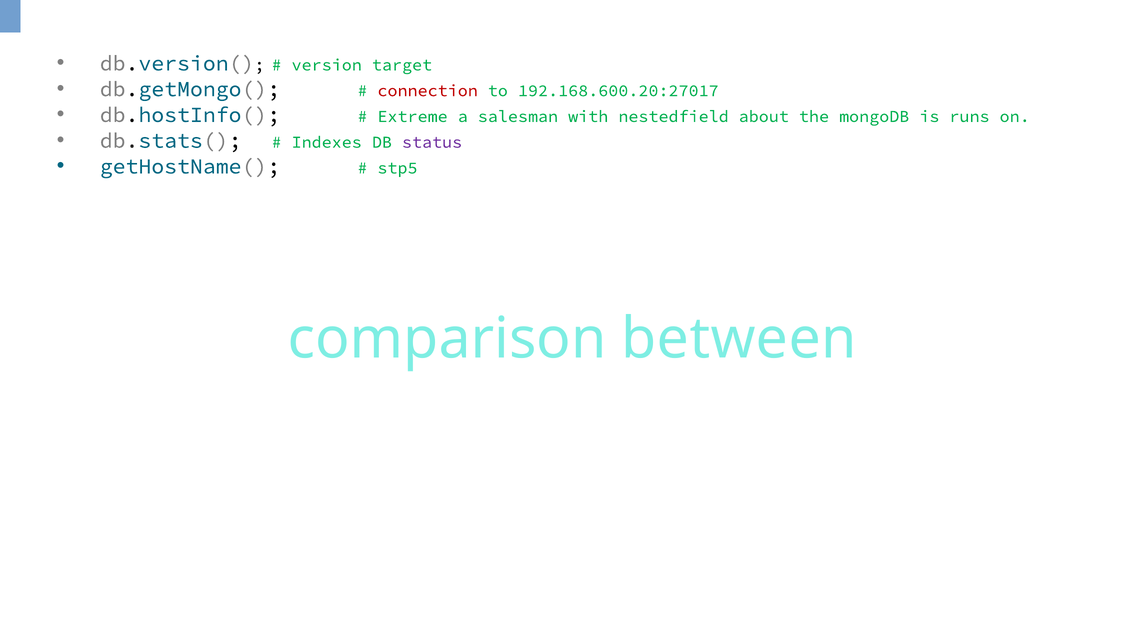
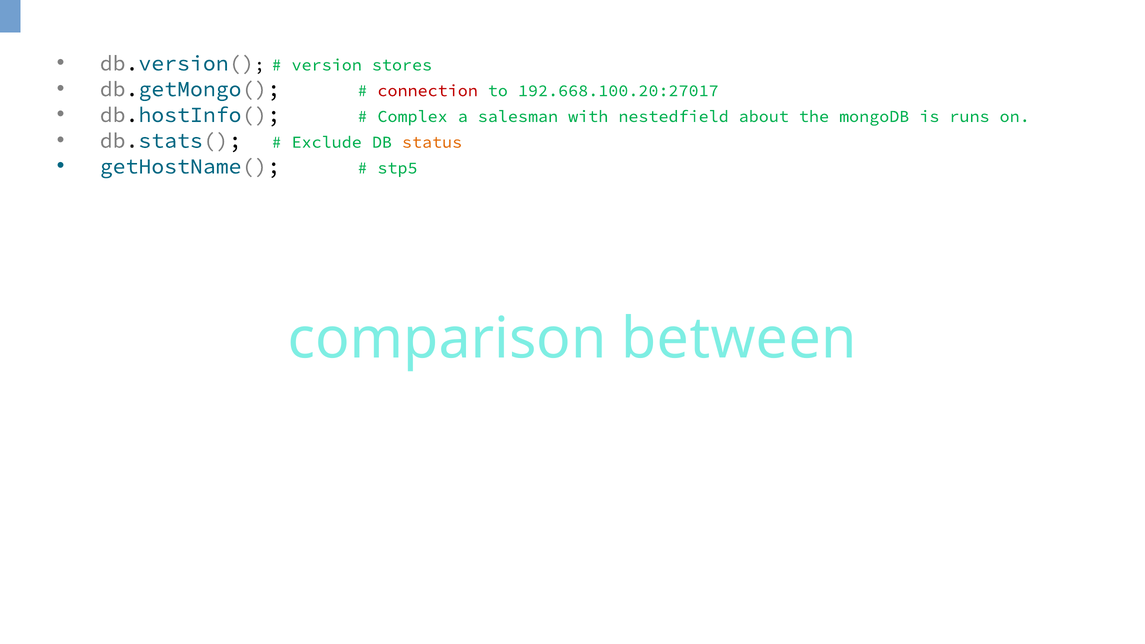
target: target -> stores
192.168.600.20:27017: 192.168.600.20:27017 -> 192.668.100.20:27017
Extreme: Extreme -> Complex
Indexes: Indexes -> Exclude
status colour: purple -> orange
